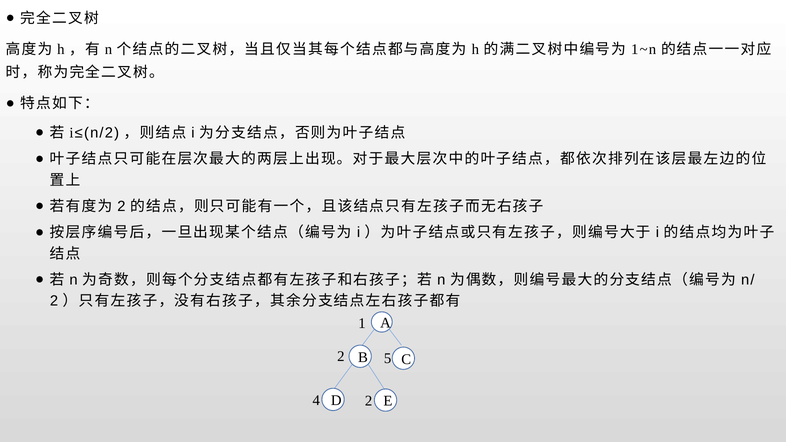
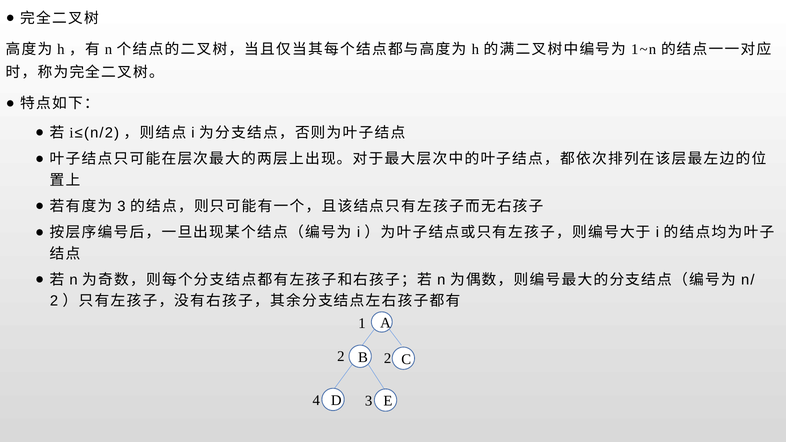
2 at (121, 206): 2 -> 3
2 5: 5 -> 2
4 2: 2 -> 3
